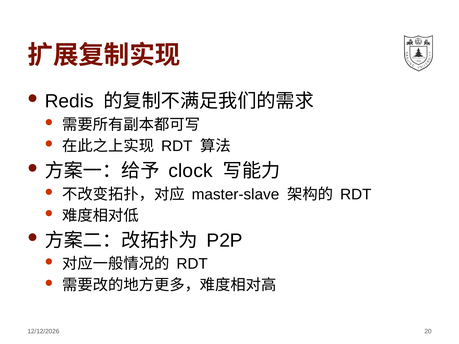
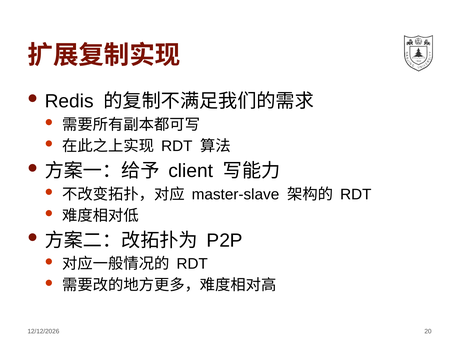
clock: clock -> client
